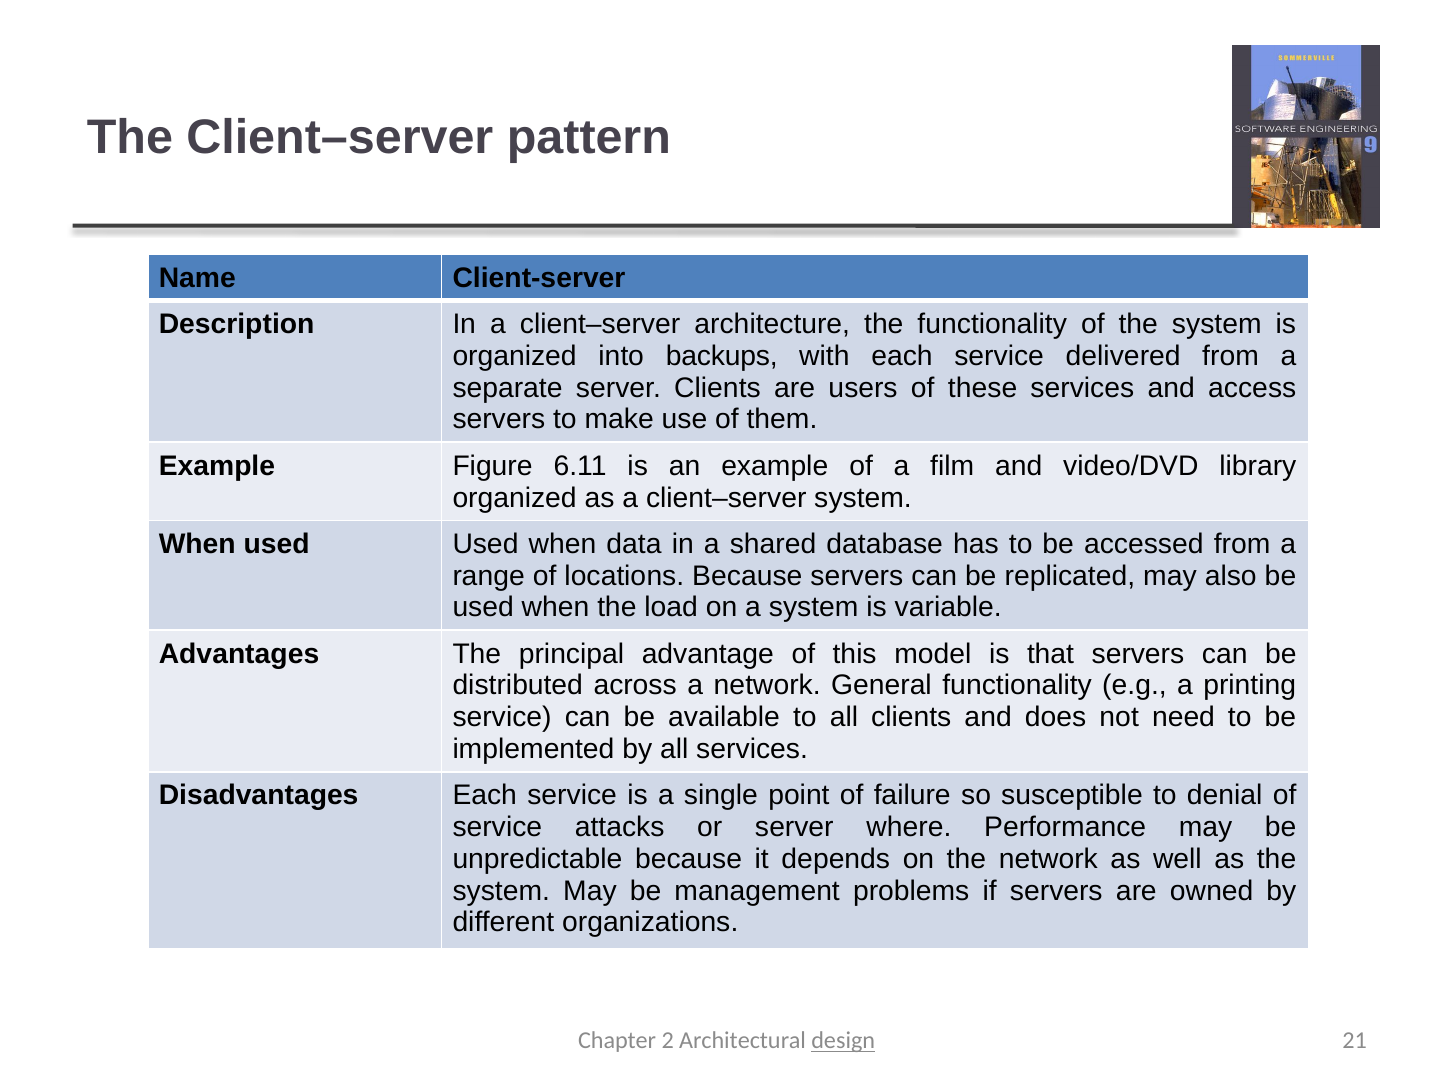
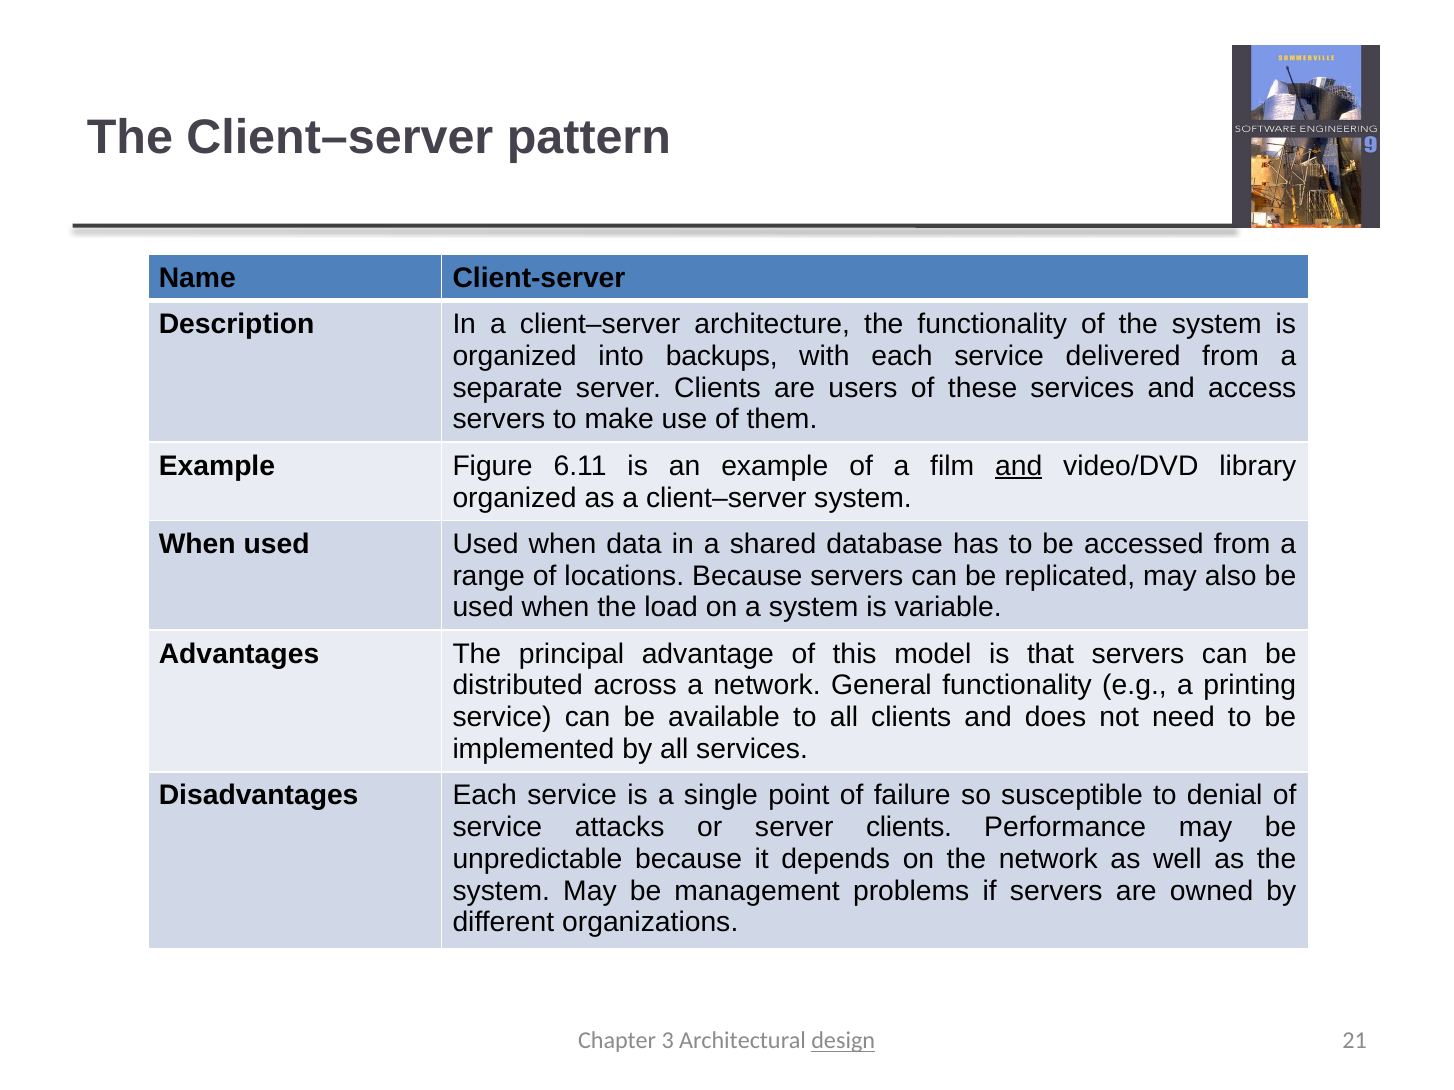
and at (1019, 466) underline: none -> present
or server where: where -> clients
2: 2 -> 3
